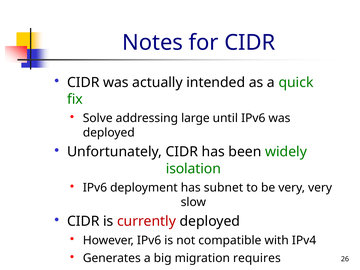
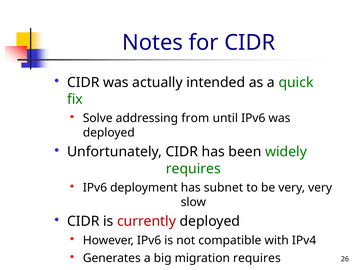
large: large -> from
isolation at (193, 169): isolation -> requires
